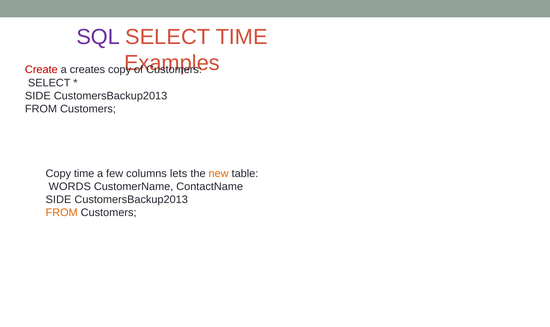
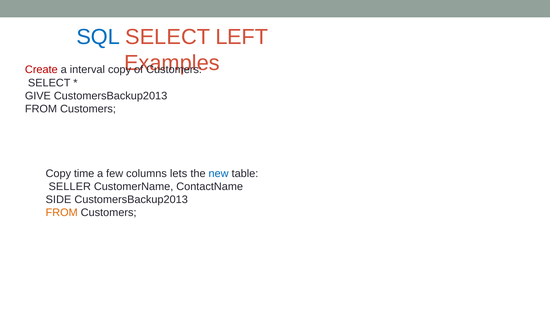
SQL colour: purple -> blue
SELECT TIME: TIME -> LEFT
creates: creates -> interval
SIDE at (38, 96): SIDE -> GIVE
new colour: orange -> blue
WORDS: WORDS -> SELLER
